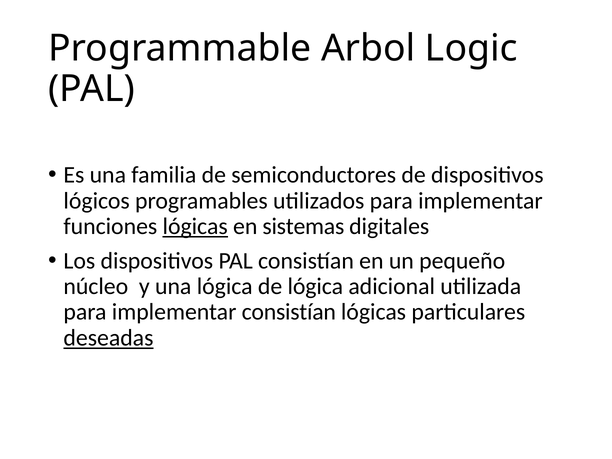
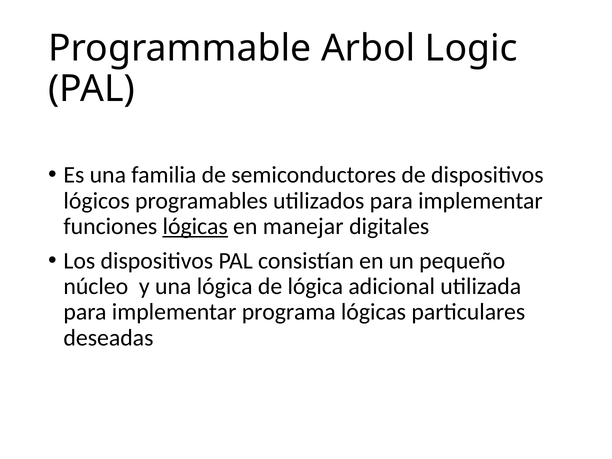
sistemas: sistemas -> manejar
implementar consistían: consistían -> programa
deseadas underline: present -> none
